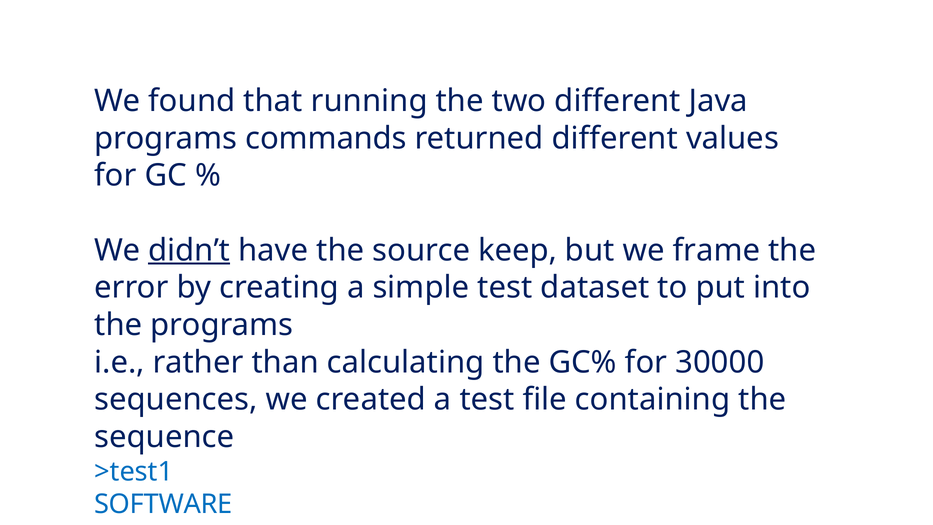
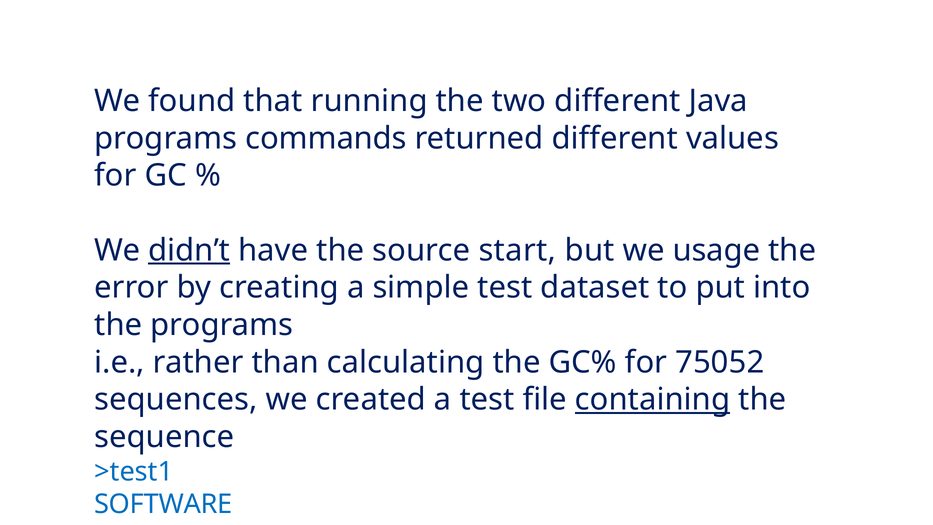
keep: keep -> start
frame: frame -> usage
30000: 30000 -> 75052
containing underline: none -> present
